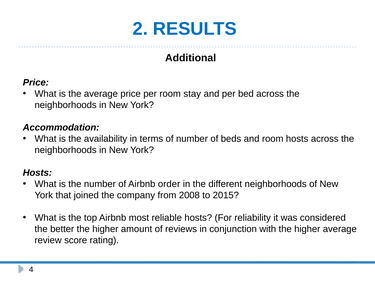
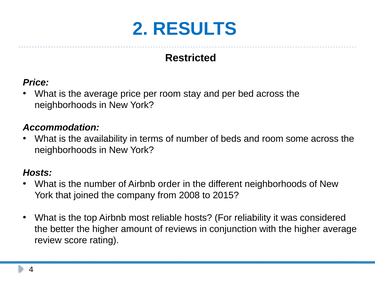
Additional: Additional -> Restricted
room hosts: hosts -> some
